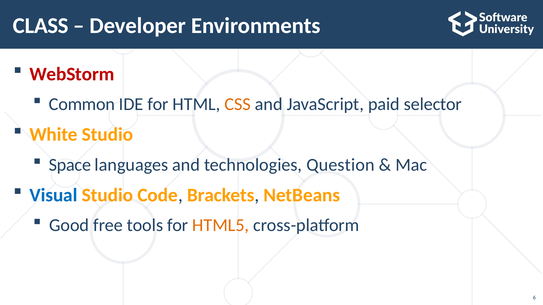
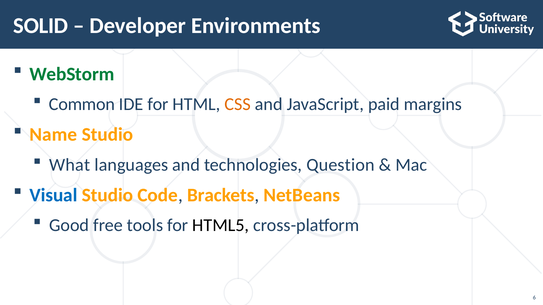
CLASS: CLASS -> SOLID
WebStorm colour: red -> green
selector: selector -> margins
White: White -> Name
Space: Space -> What
HTML5 colour: orange -> black
